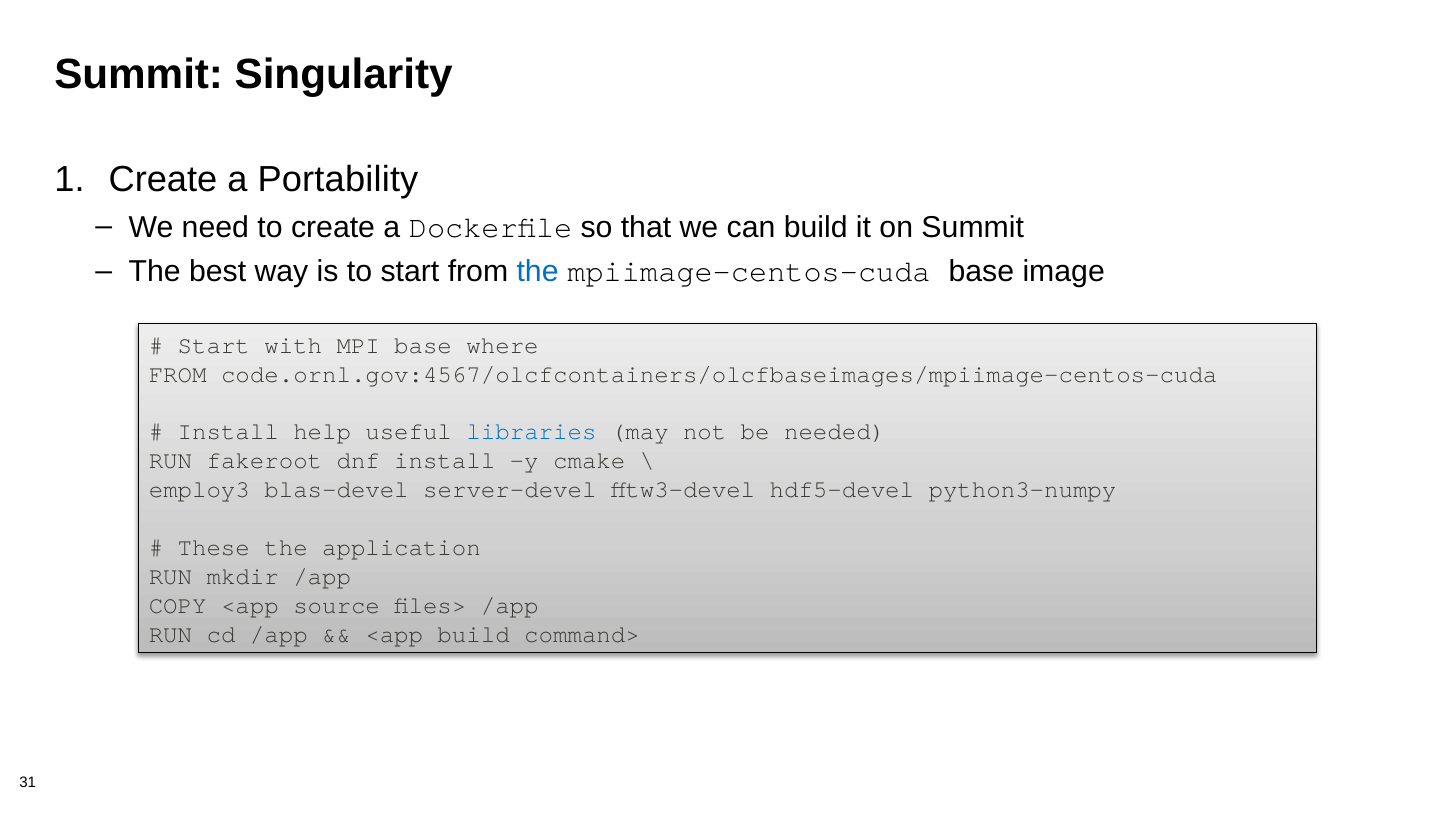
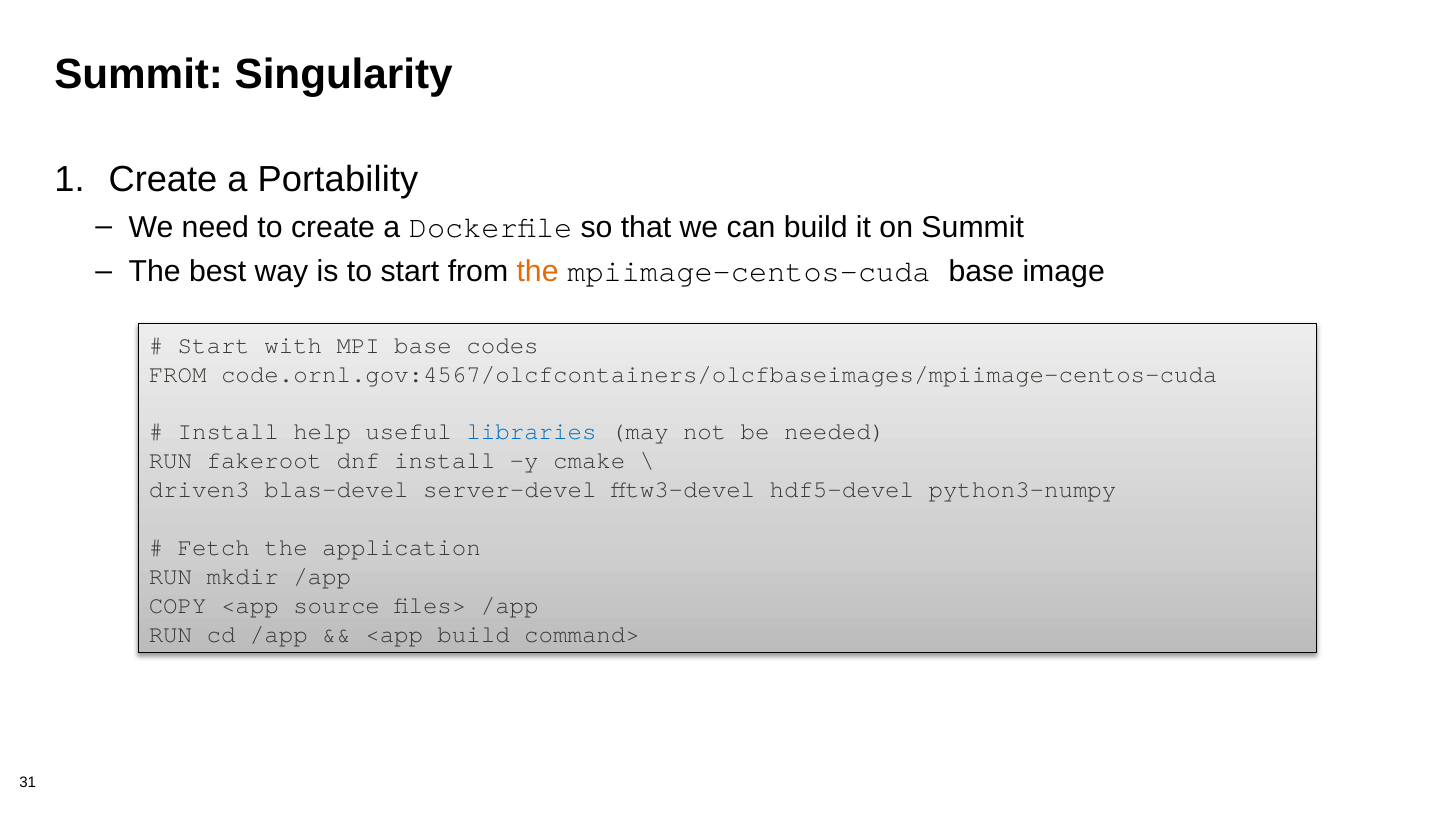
the at (538, 272) colour: blue -> orange
where: where -> codes
employ3: employ3 -> driven3
These: These -> Fetch
